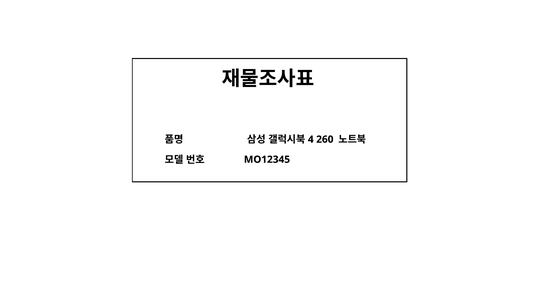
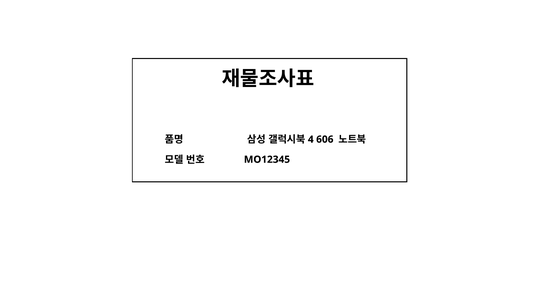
260: 260 -> 606
